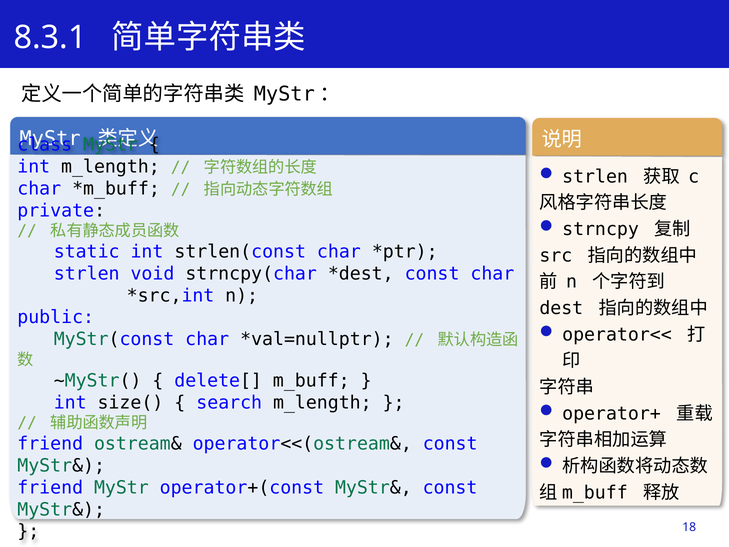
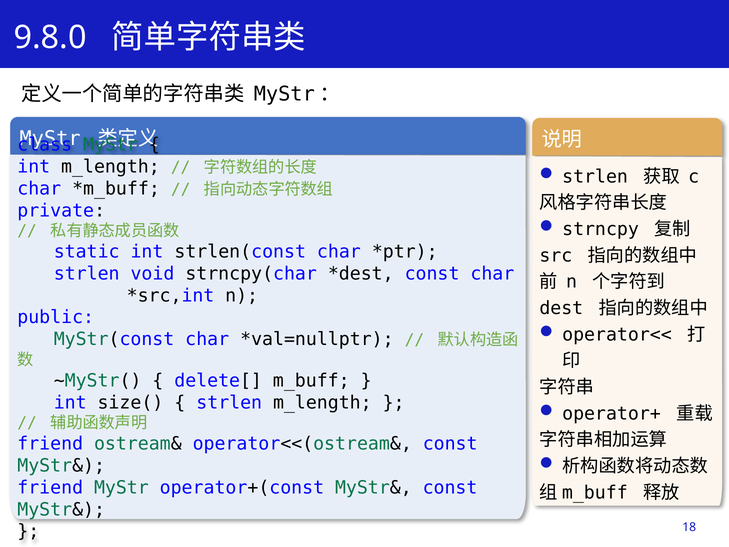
8.3.1: 8.3.1 -> 9.8.0
search at (229, 402): search -> strlen
